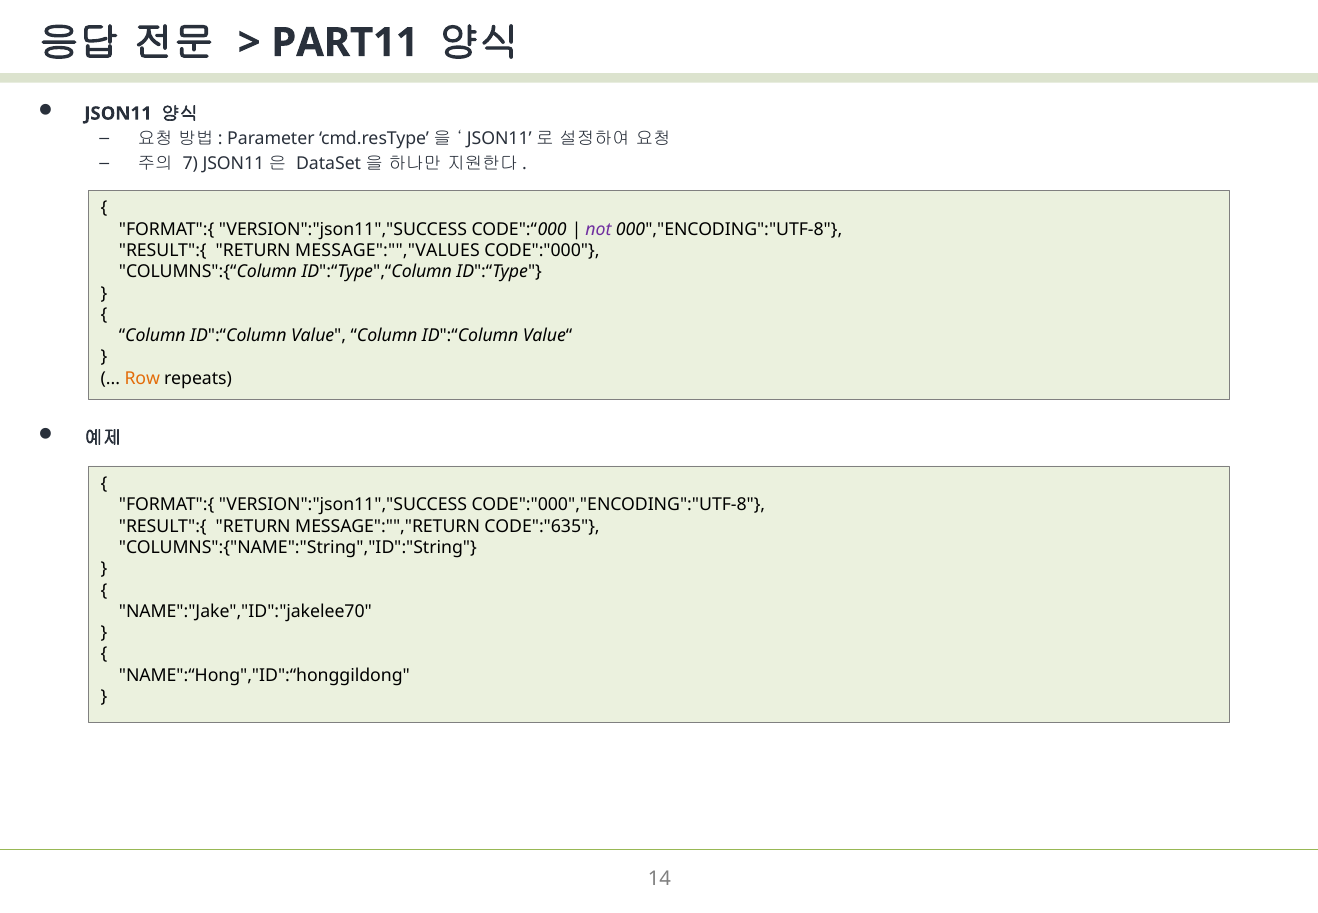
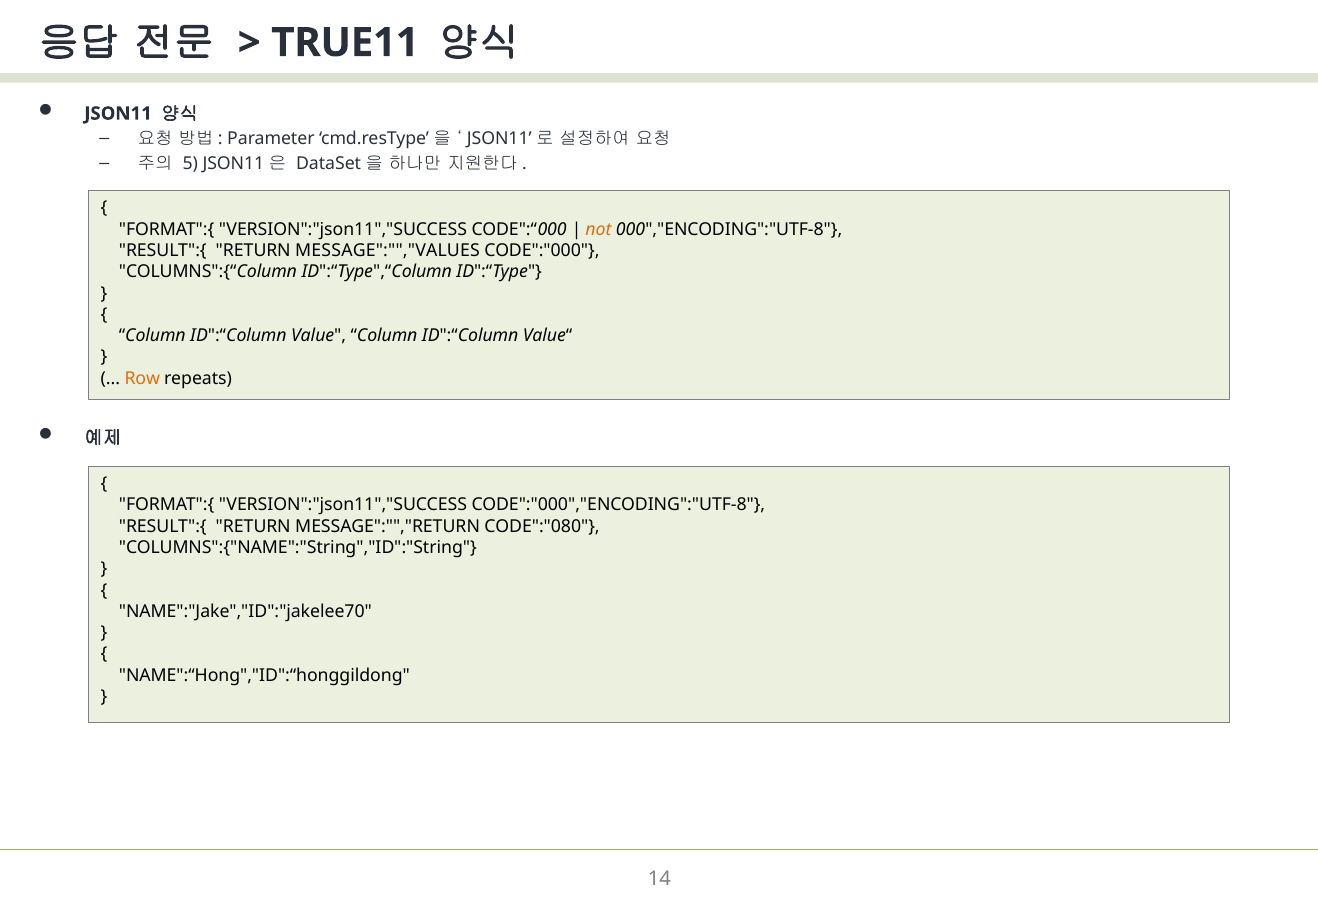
PART11: PART11 -> TRUE11
7: 7 -> 5
not colour: purple -> orange
CODE":"635: CODE":"635 -> CODE":"080
